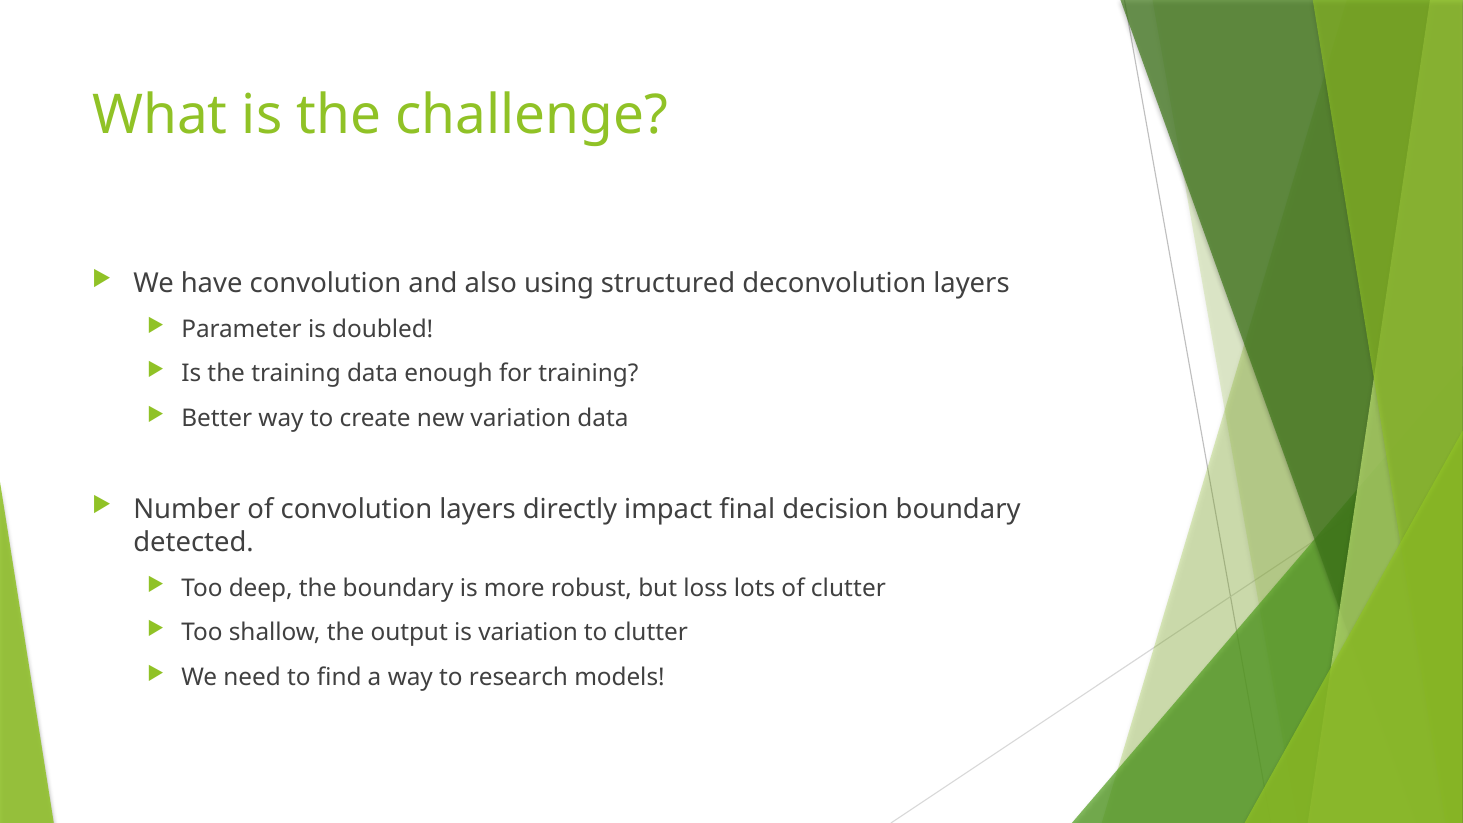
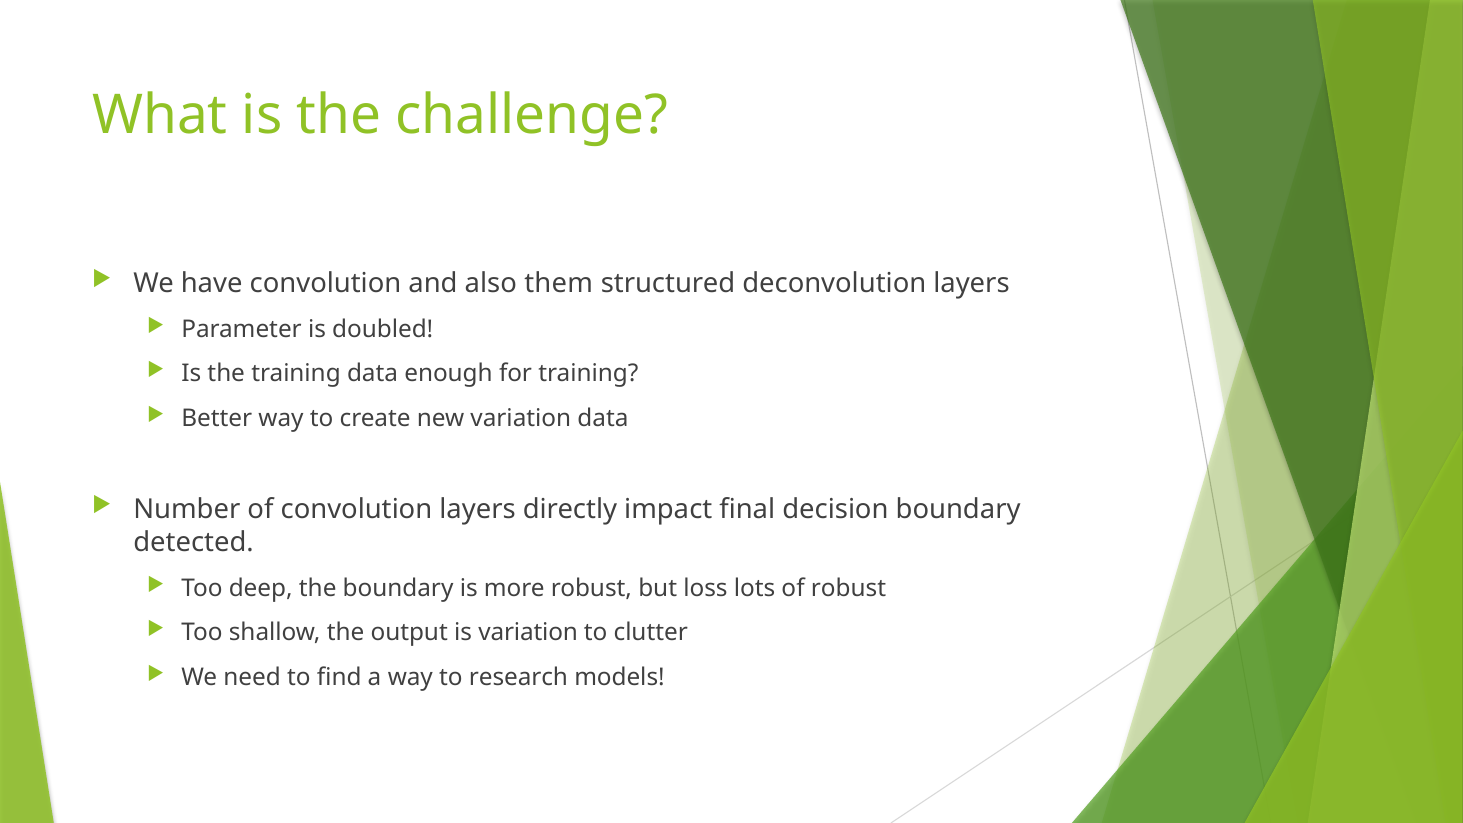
using: using -> them
of clutter: clutter -> robust
